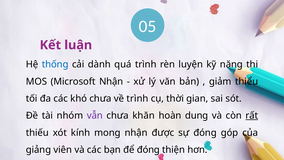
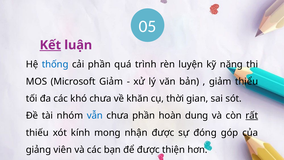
Kết underline: none -> present
cải dành: dành -> phần
Microsoft Nhận: Nhận -> Giảm
về trình: trình -> khăn
vẫn colour: purple -> blue
chưa khăn: khăn -> phần
để đóng: đóng -> được
